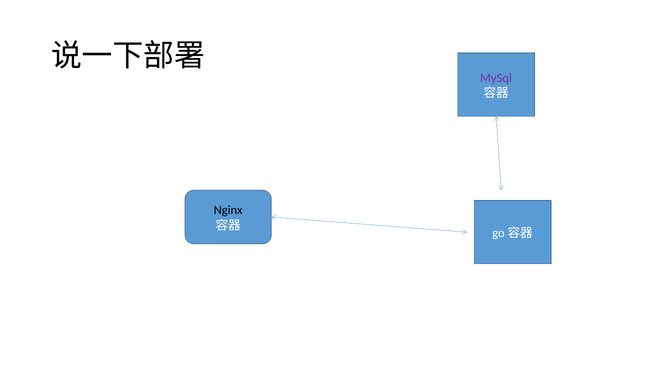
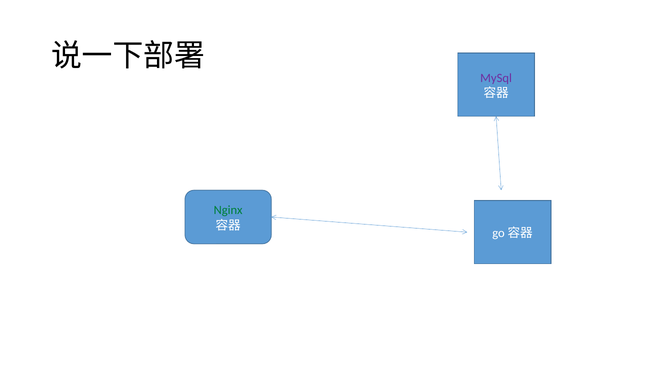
Nginx colour: black -> green
